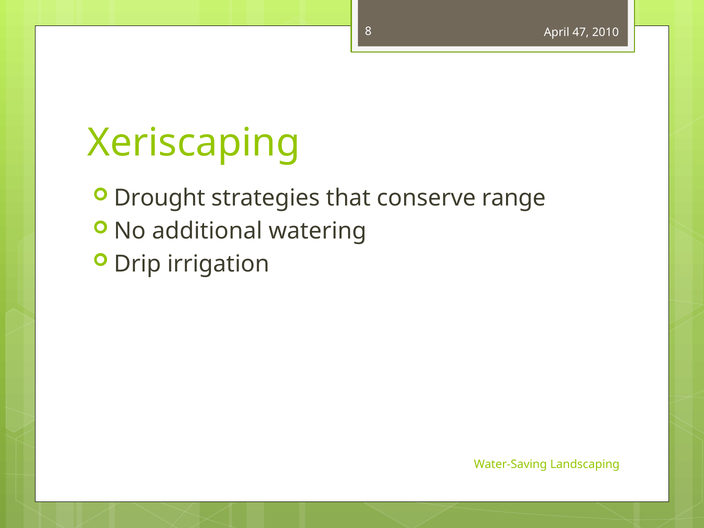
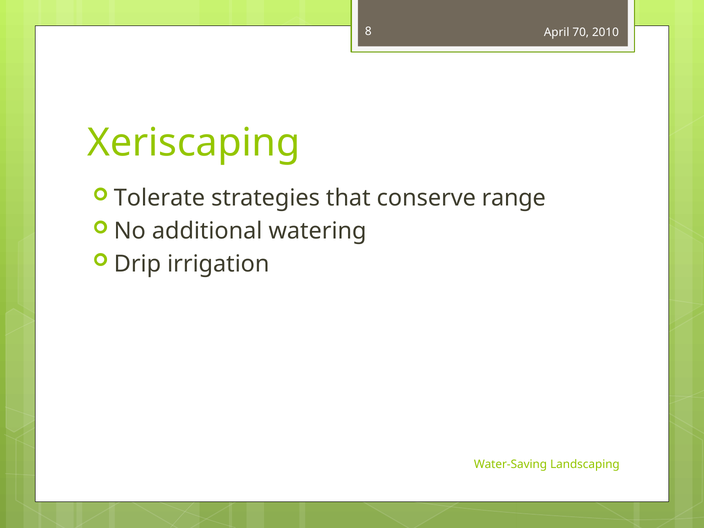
47: 47 -> 70
Drought: Drought -> Tolerate
